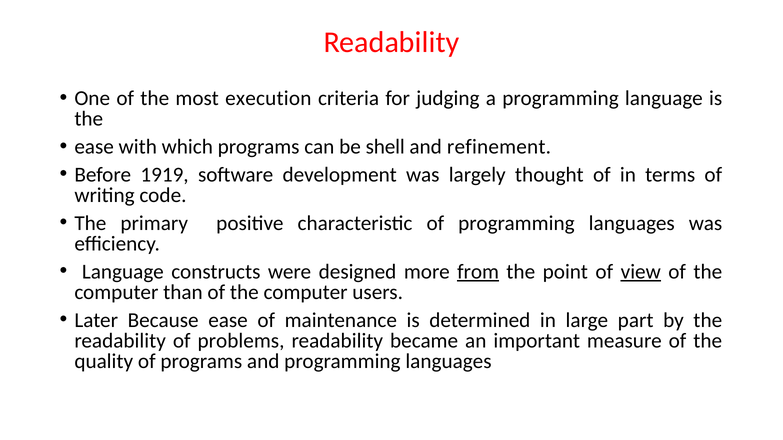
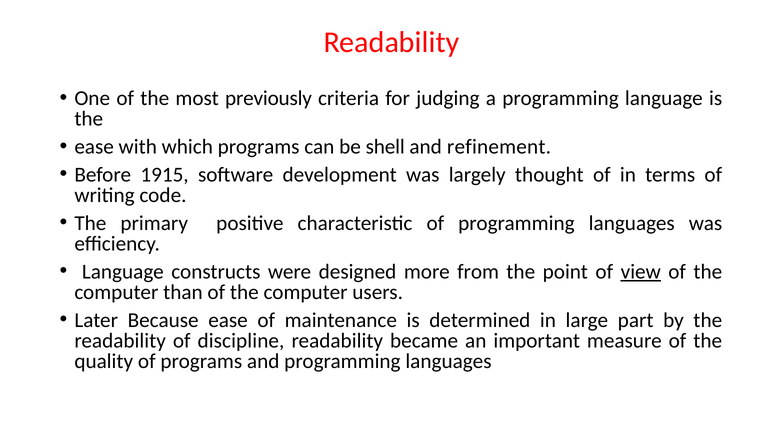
execution: execution -> previously
1919: 1919 -> 1915
from underline: present -> none
problems: problems -> discipline
